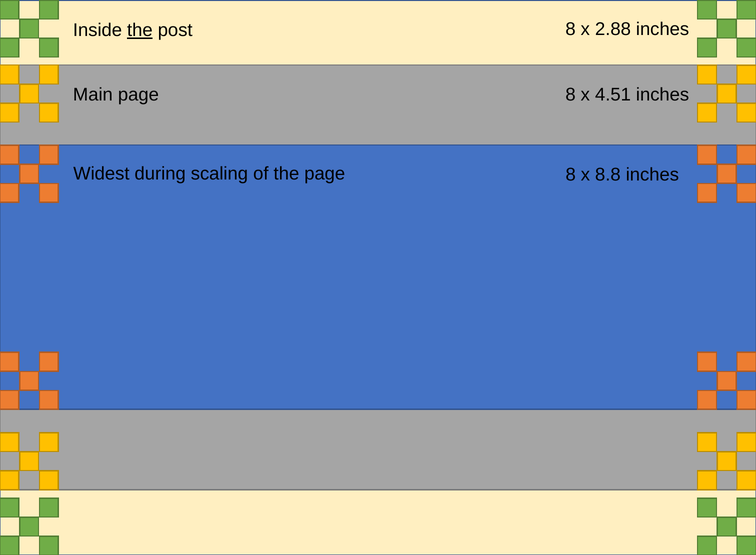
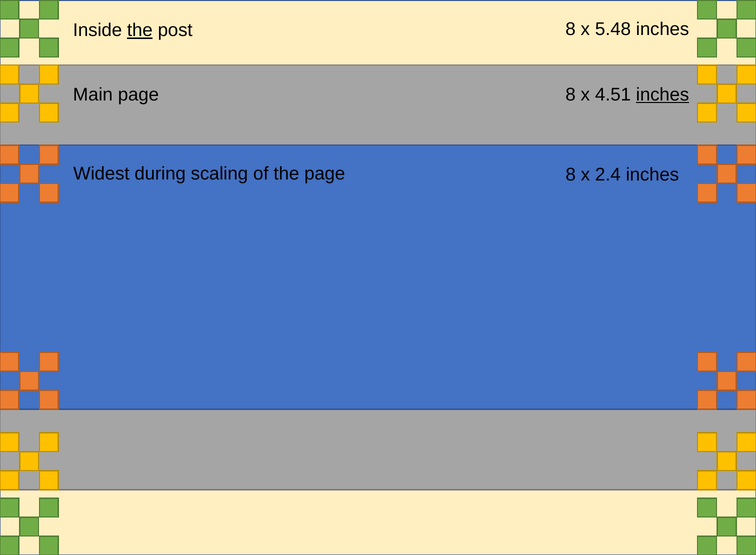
2.88: 2.88 -> 5.48
inches at (663, 95) underline: none -> present
8.8: 8.8 -> 2.4
